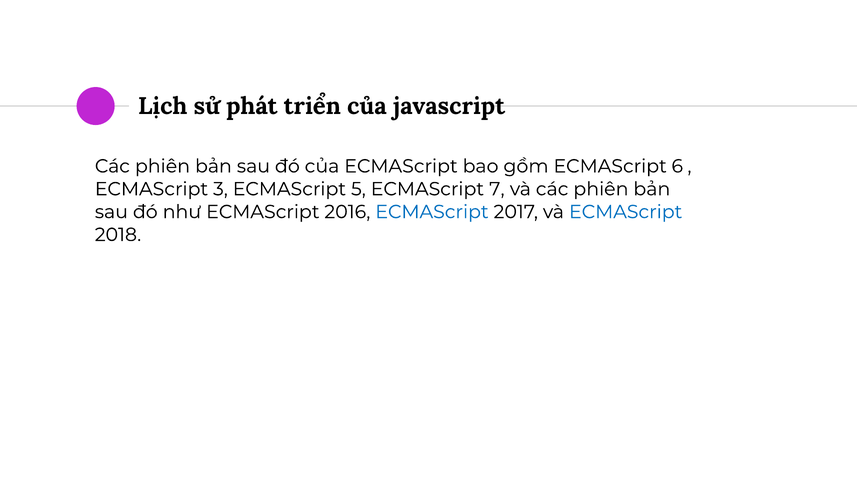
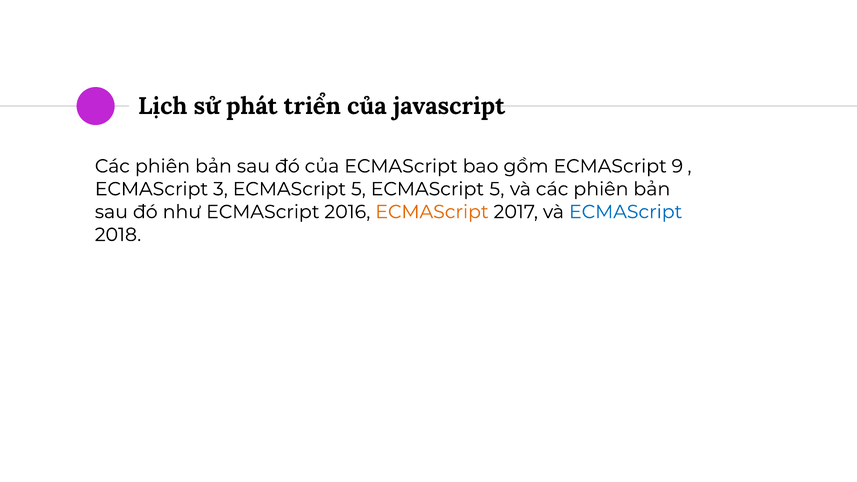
6: 6 -> 9
5 ECMAScript 7: 7 -> 5
ECMAScript at (432, 212) colour: blue -> orange
